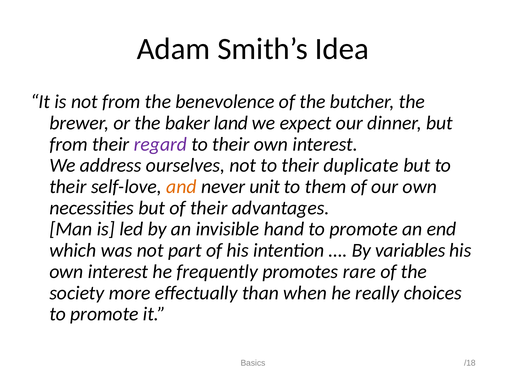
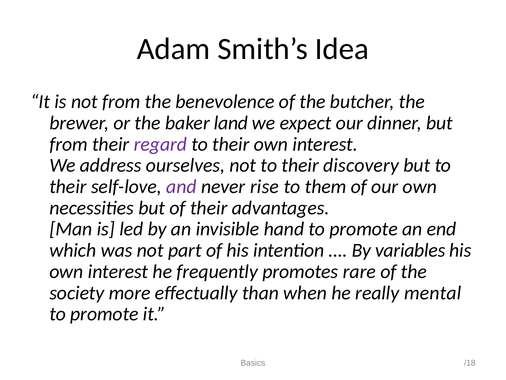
duplicate: duplicate -> discovery
and colour: orange -> purple
unit: unit -> rise
choices: choices -> mental
